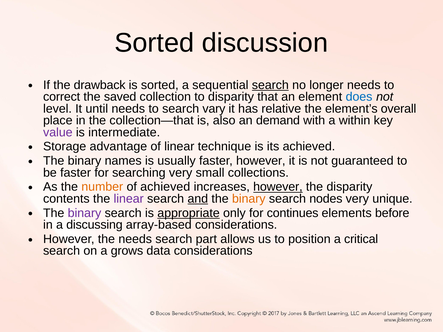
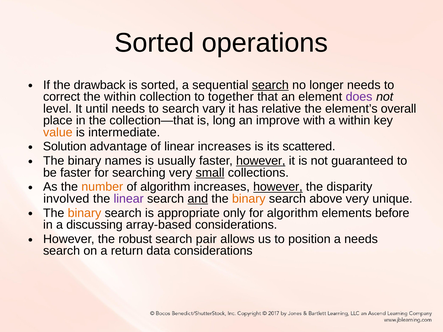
discussion: discussion -> operations
the saved: saved -> within
to disparity: disparity -> together
does colour: blue -> purple
also: also -> long
demand: demand -> improve
value colour: purple -> orange
Storage: Storage -> Solution
linear technique: technique -> increases
its achieved: achieved -> scattered
however at (261, 161) underline: none -> present
small underline: none -> present
of achieved: achieved -> algorithm
contents: contents -> involved
nodes: nodes -> above
binary at (85, 213) colour: purple -> orange
appropriate underline: present -> none
for continues: continues -> algorithm
the needs: needs -> robust
part: part -> pair
a critical: critical -> needs
grows: grows -> return
